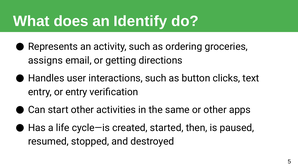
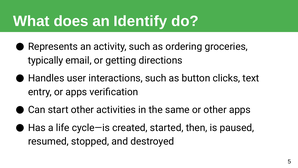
assigns: assigns -> typically
or entry: entry -> apps
